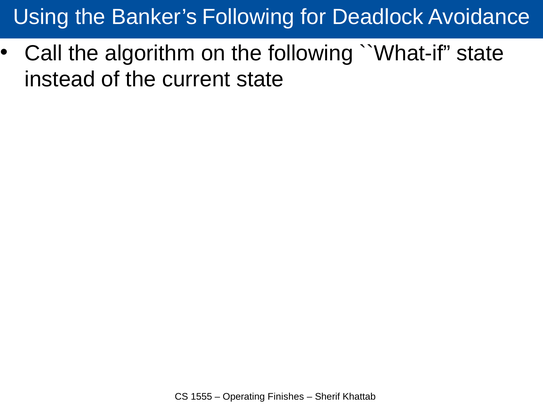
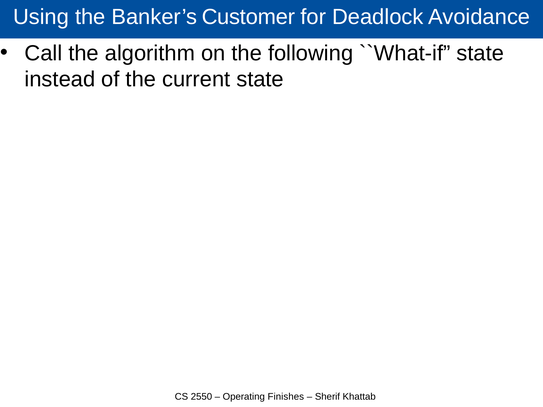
Banker’s Following: Following -> Customer
1555: 1555 -> 2550
